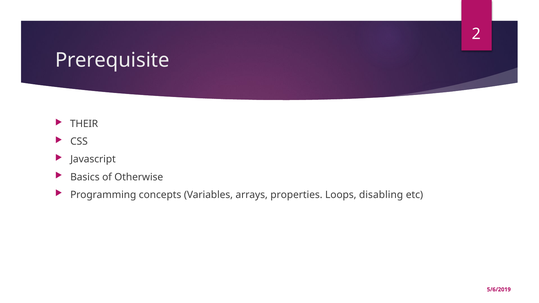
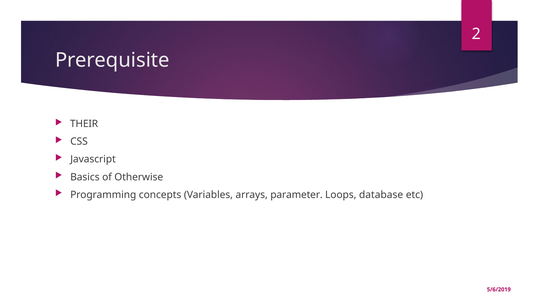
properties: properties -> parameter
disabling: disabling -> database
